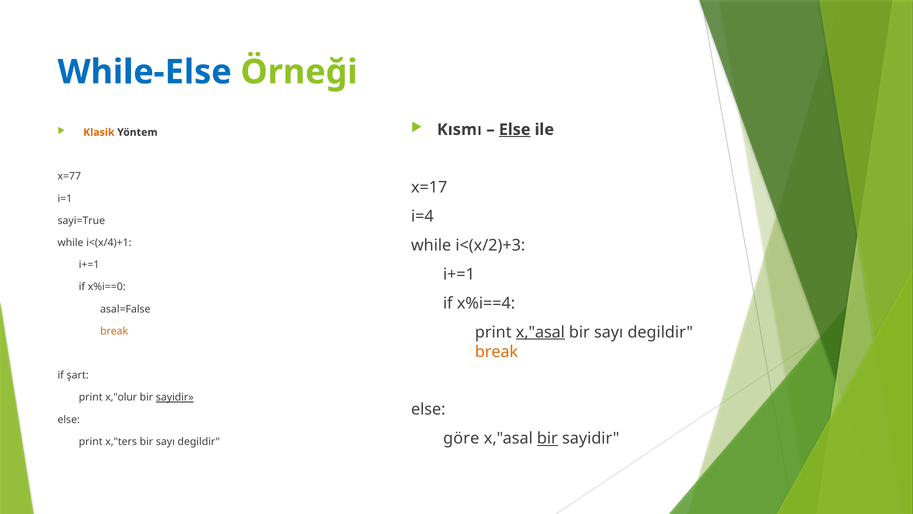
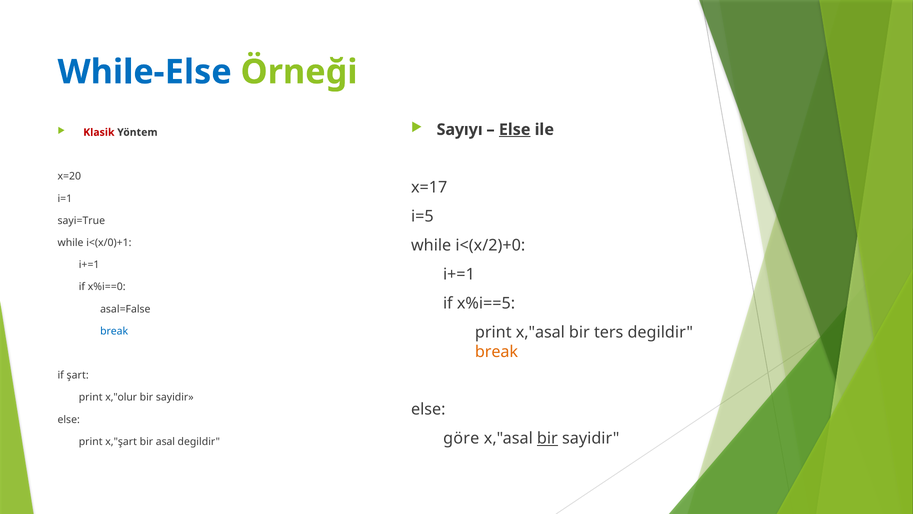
Kısmı: Kısmı -> Sayıyı
Klasik colour: orange -> red
x=77: x=77 -> x=20
i=4: i=4 -> i=5
i<(x/4)+1: i<(x/4)+1 -> i<(x/0)+1
i<(x/2)+3: i<(x/2)+3 -> i<(x/2)+0
x%i==4: x%i==4 -> x%i==5
x,"asal at (540, 332) underline: present -> none
sayı at (609, 332): sayı -> ters
break at (114, 331) colour: orange -> blue
sayidir at (175, 397) underline: present -> none
x,"ters: x,"ters -> x,"şart
sayı at (165, 441): sayı -> asal
